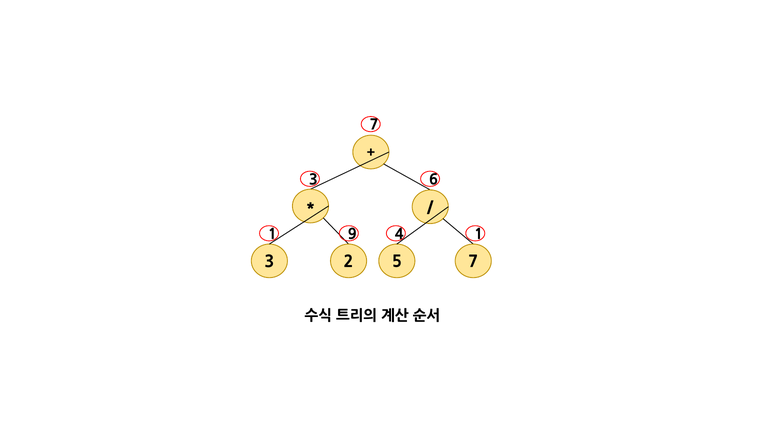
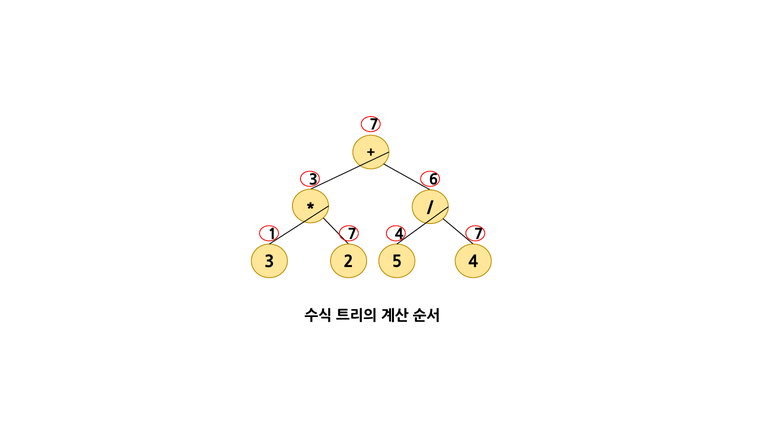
1 9: 9 -> 7
4 1: 1 -> 7
3 7: 7 -> 4
